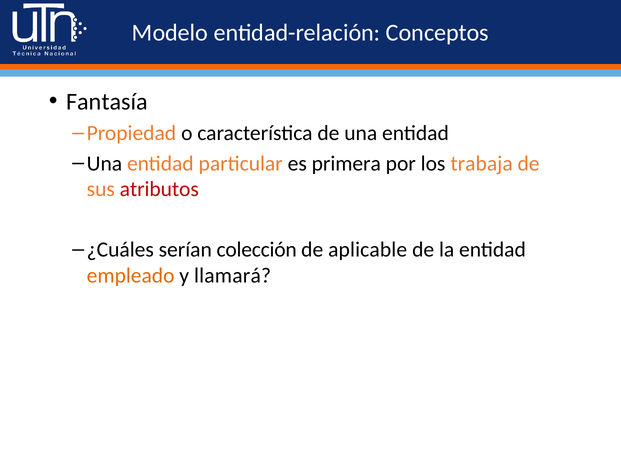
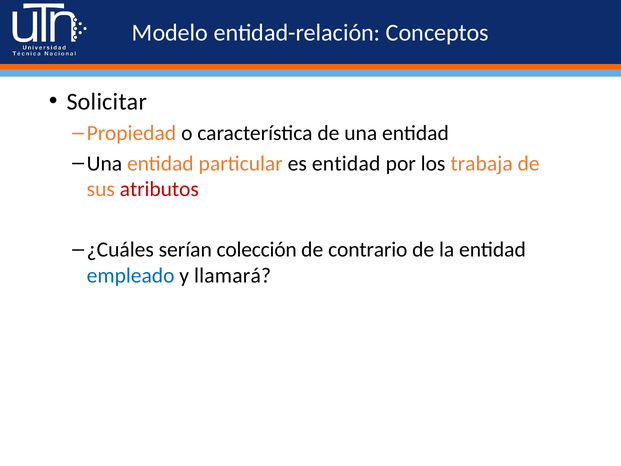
Fantasía: Fantasía -> Solicitar
es primera: primera -> entidad
aplicable: aplicable -> contrario
empleado colour: orange -> blue
